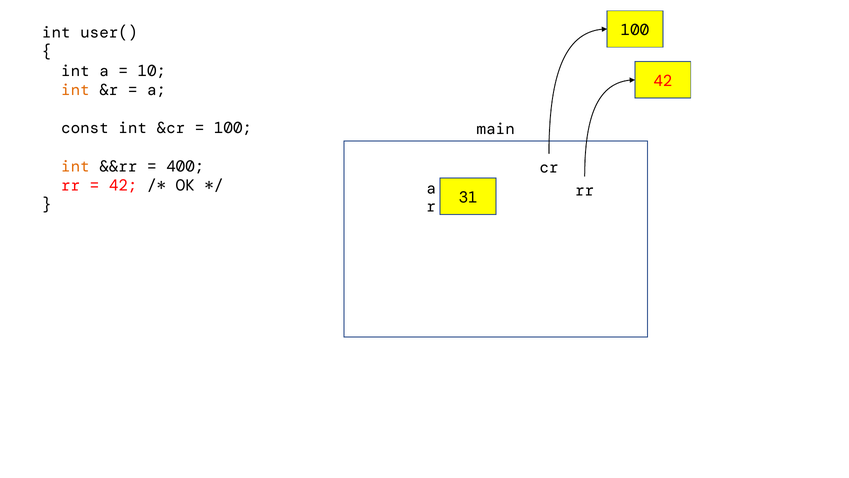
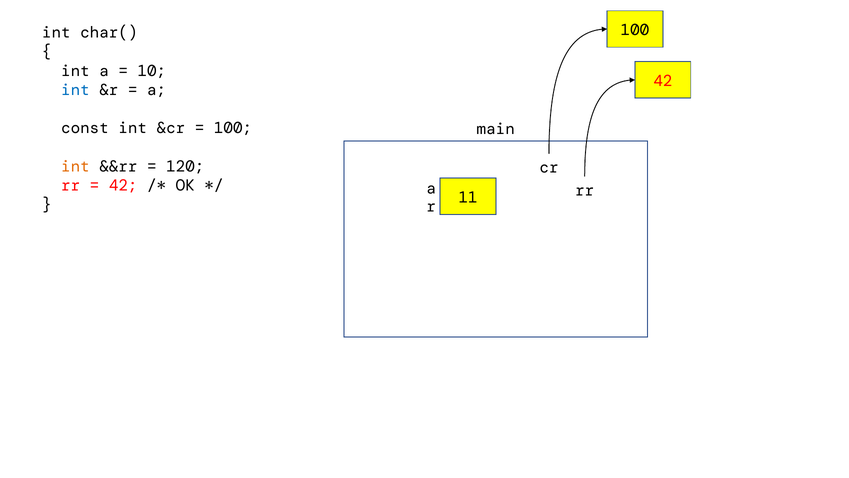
user(: user( -> char(
int at (75, 90) colour: orange -> blue
400: 400 -> 120
31: 31 -> 11
